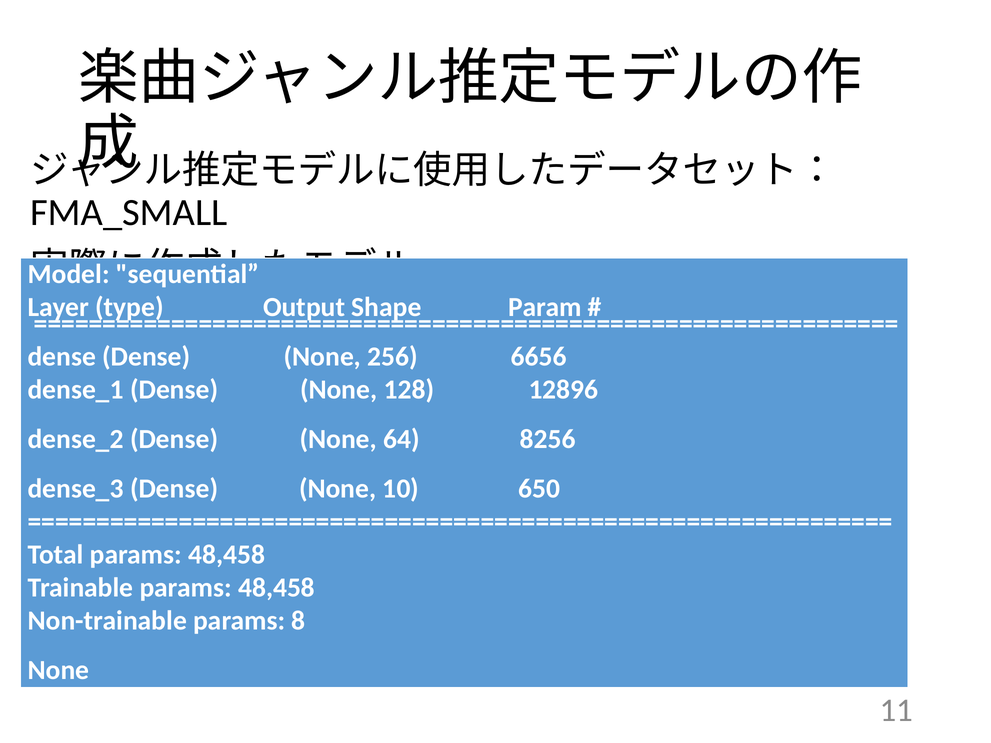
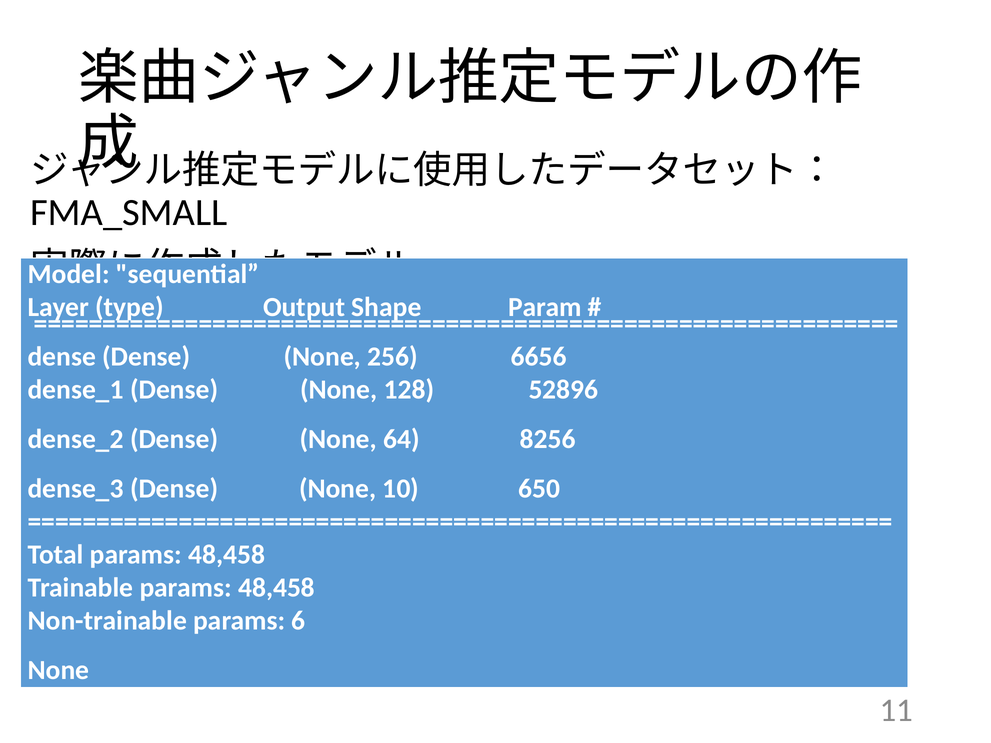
12896: 12896 -> 52896
8: 8 -> 6
